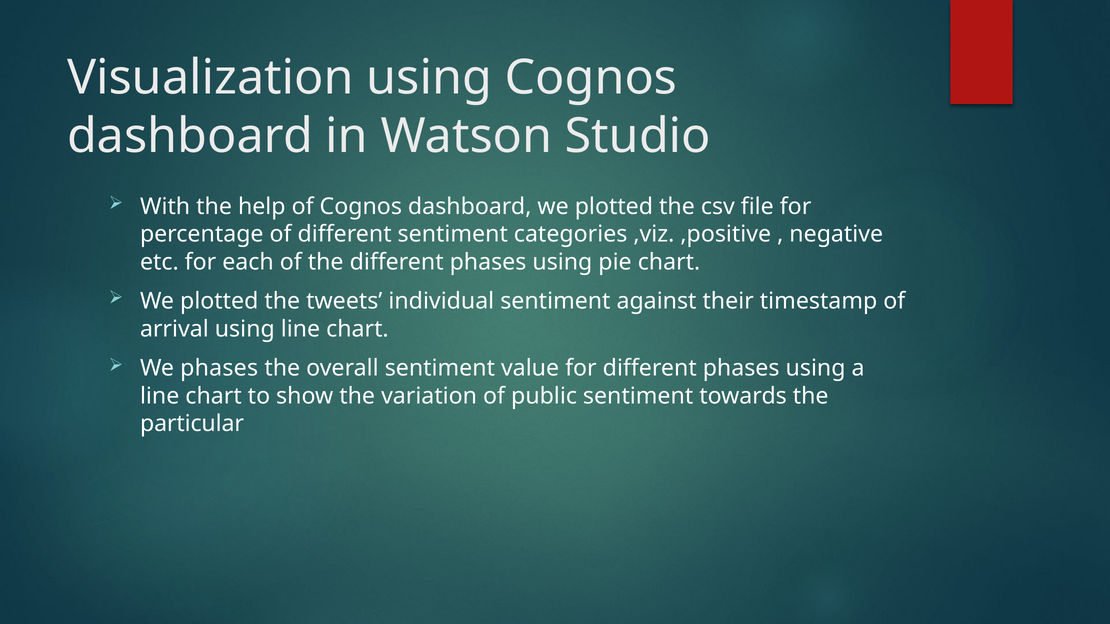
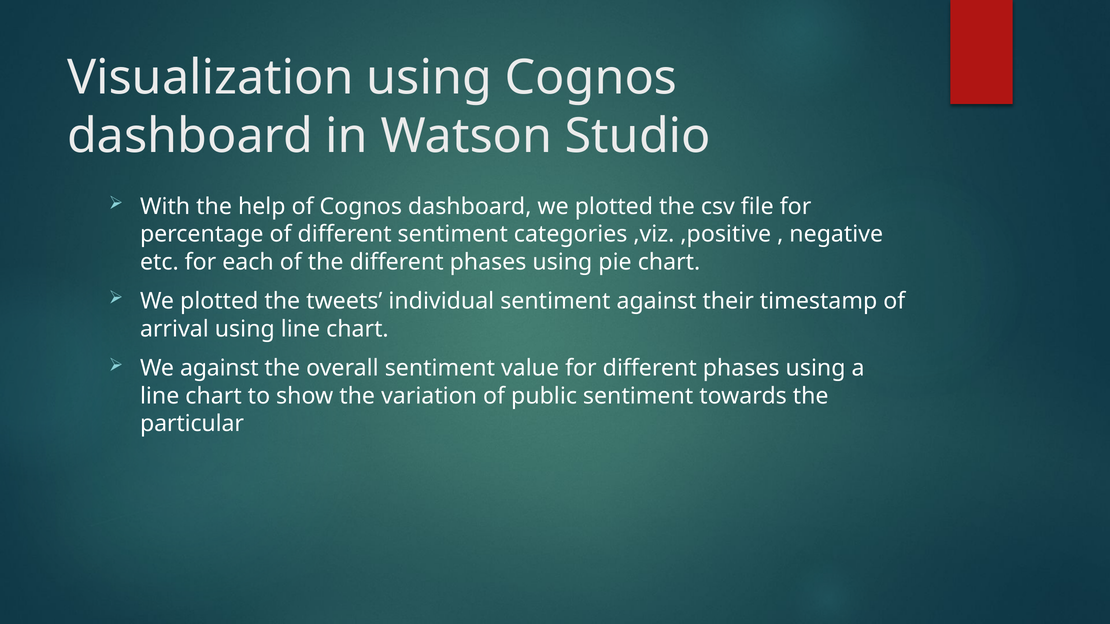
We phases: phases -> against
